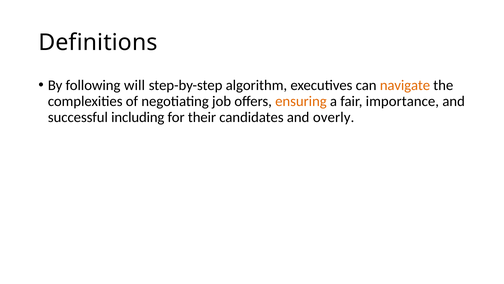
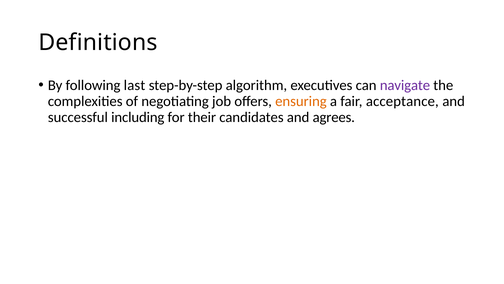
will: will -> last
navigate colour: orange -> purple
importance: importance -> acceptance
overly: overly -> agrees
